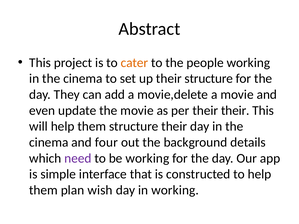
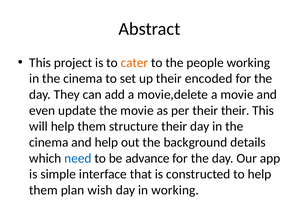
their structure: structure -> encoded
and four: four -> help
need colour: purple -> blue
be working: working -> advance
